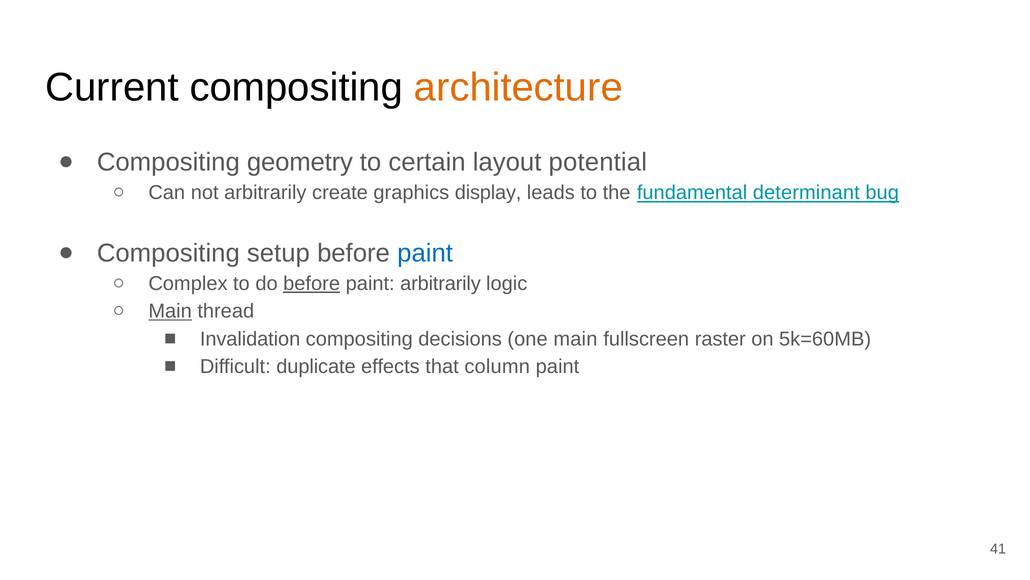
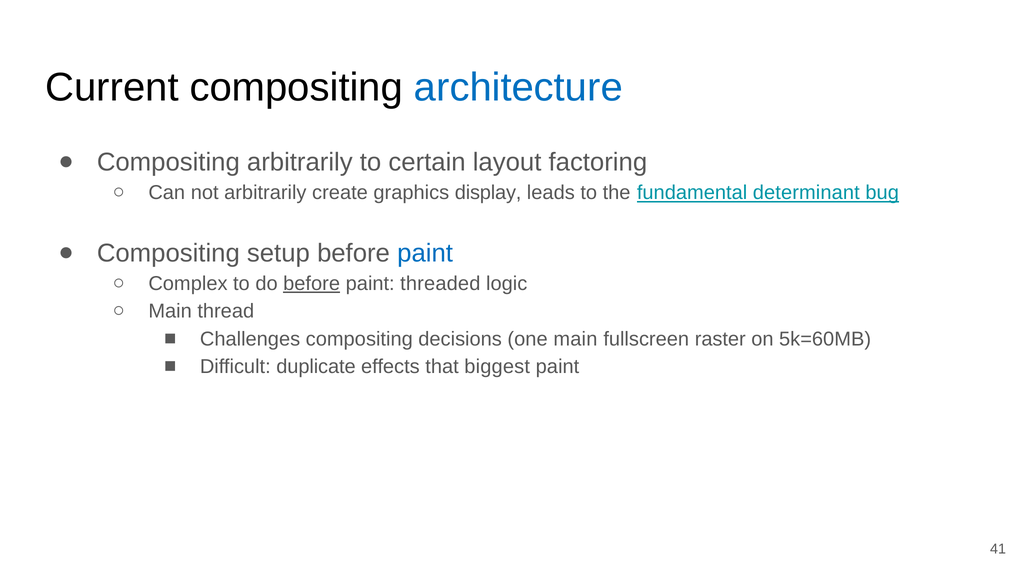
architecture colour: orange -> blue
Compositing geometry: geometry -> arbitrarily
potential: potential -> factoring
paint arbitrarily: arbitrarily -> threaded
Main at (170, 311) underline: present -> none
Invalidation: Invalidation -> Challenges
column: column -> biggest
